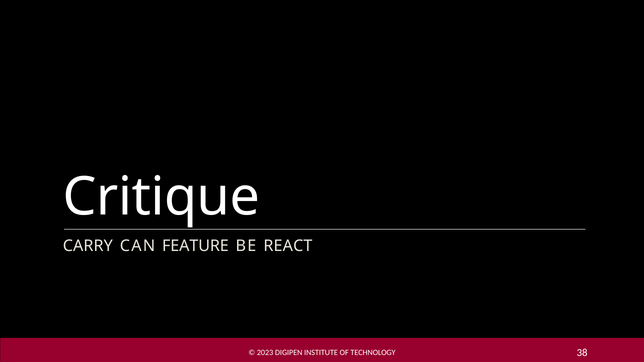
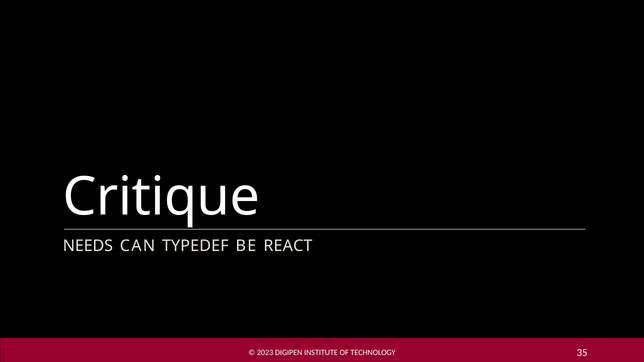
CARRY: CARRY -> NEEDS
FEATURE: FEATURE -> TYPEDEF
38: 38 -> 35
